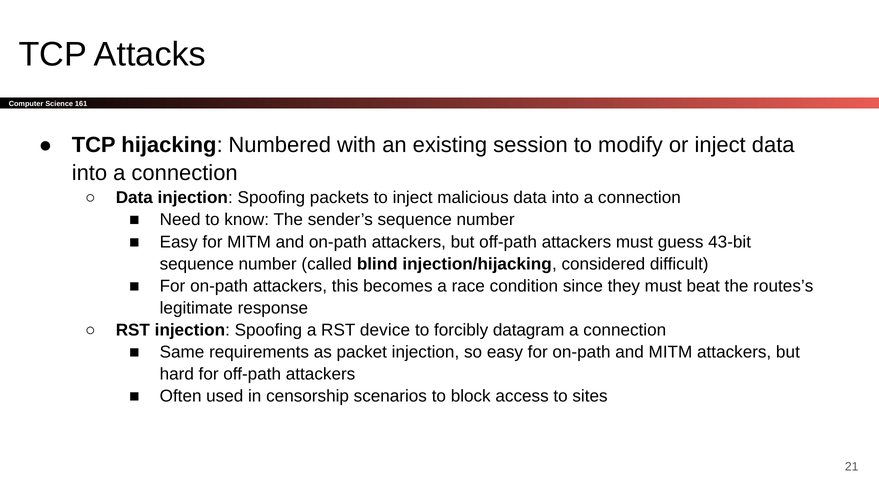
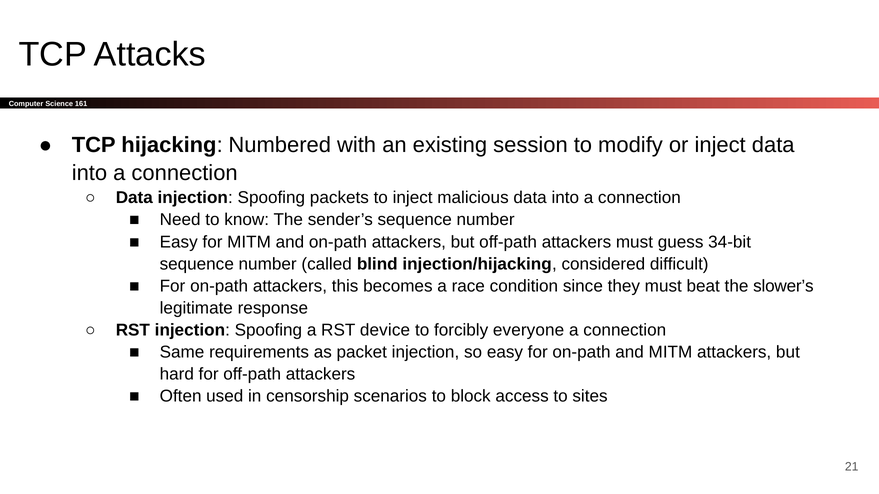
43-bit: 43-bit -> 34-bit
routes’s: routes’s -> slower’s
datagram: datagram -> everyone
